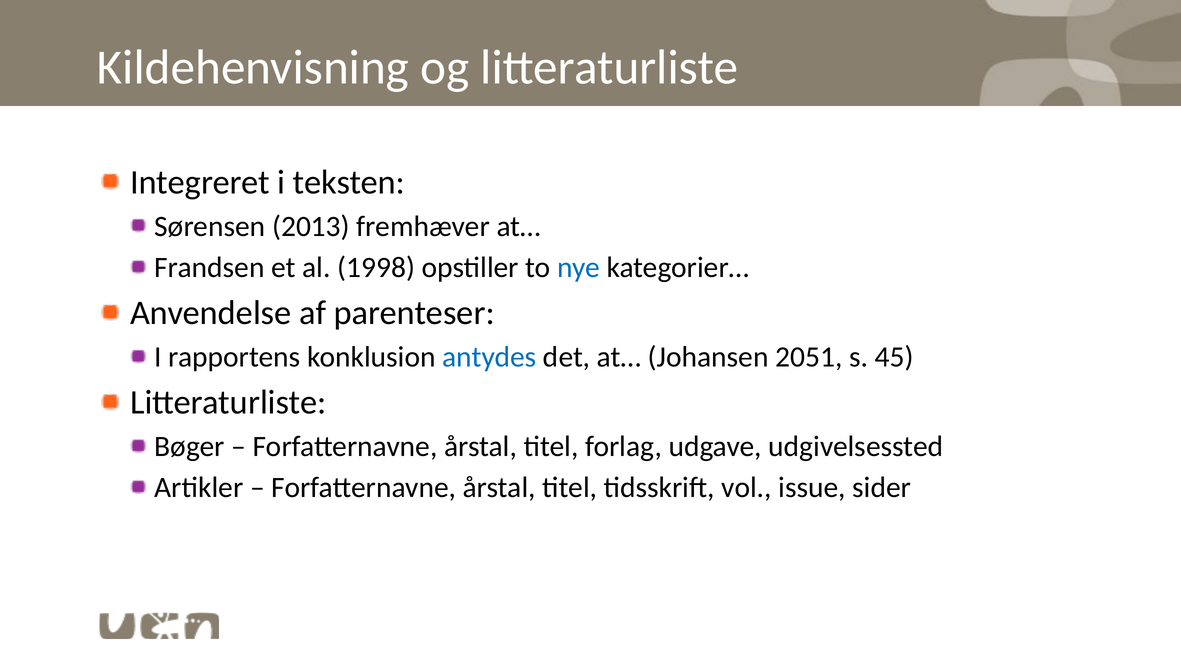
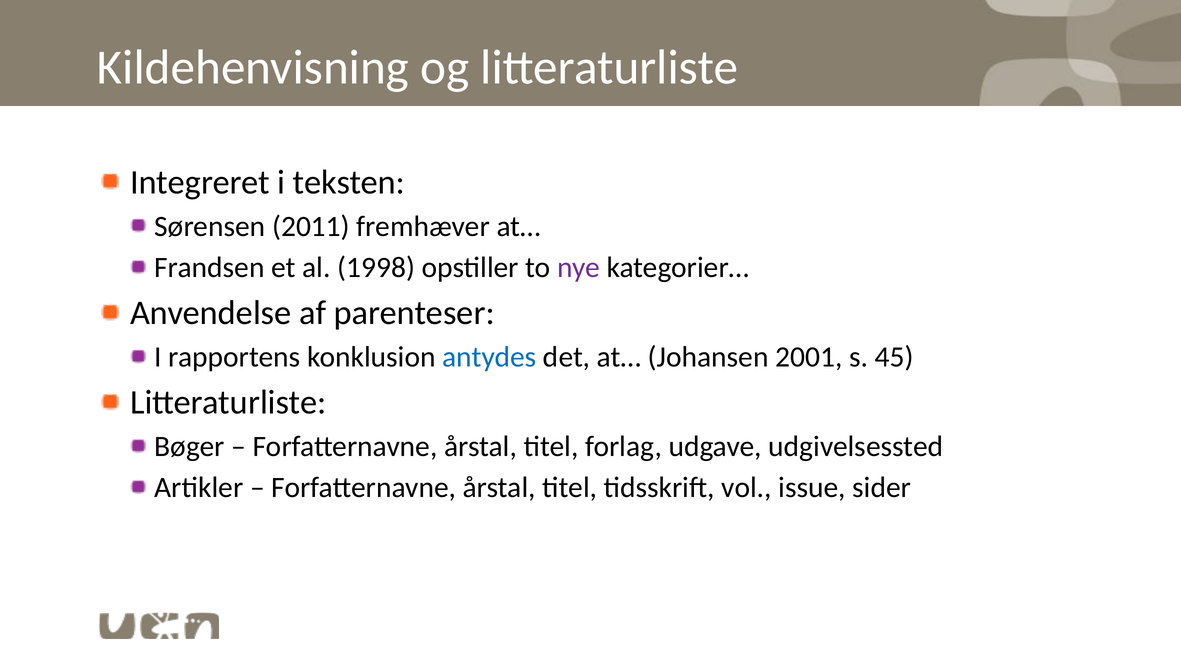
2013: 2013 -> 2011
nye colour: blue -> purple
2051: 2051 -> 2001
